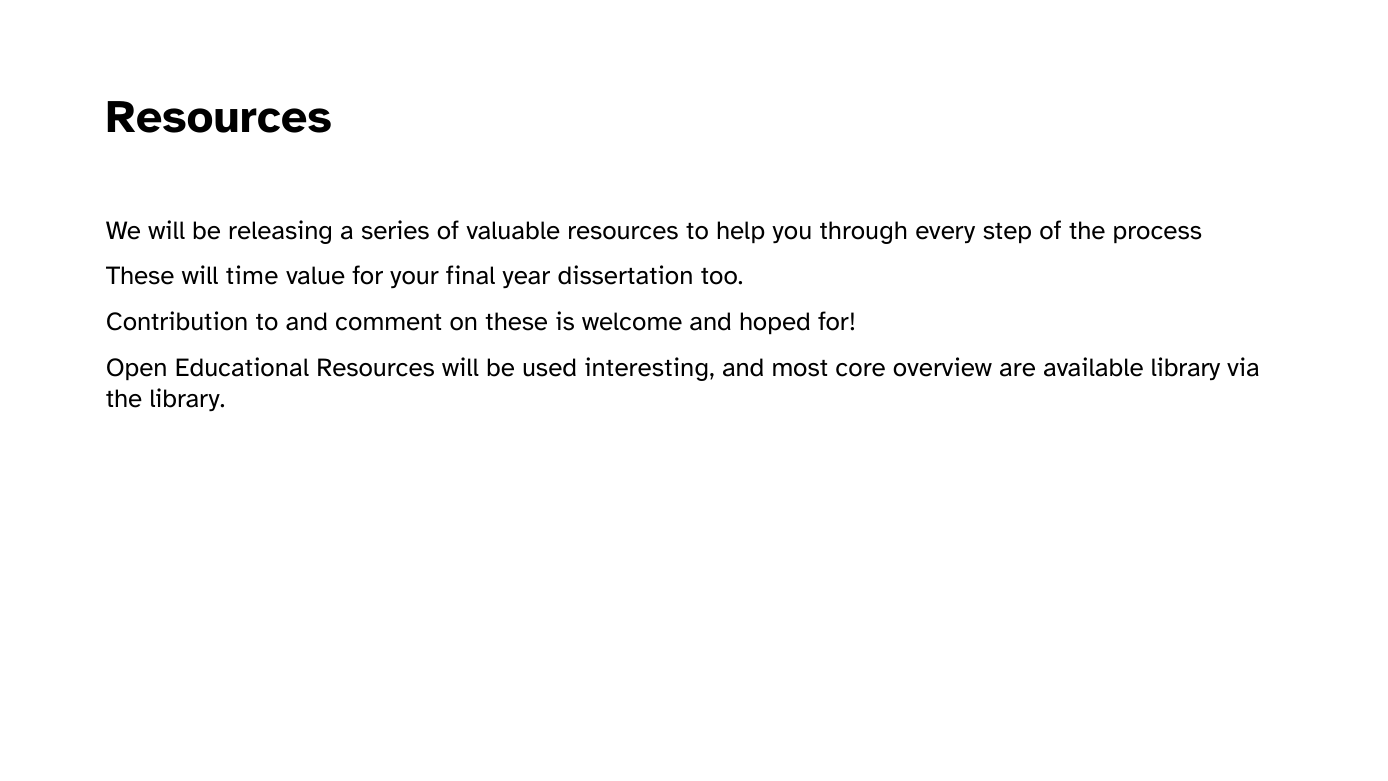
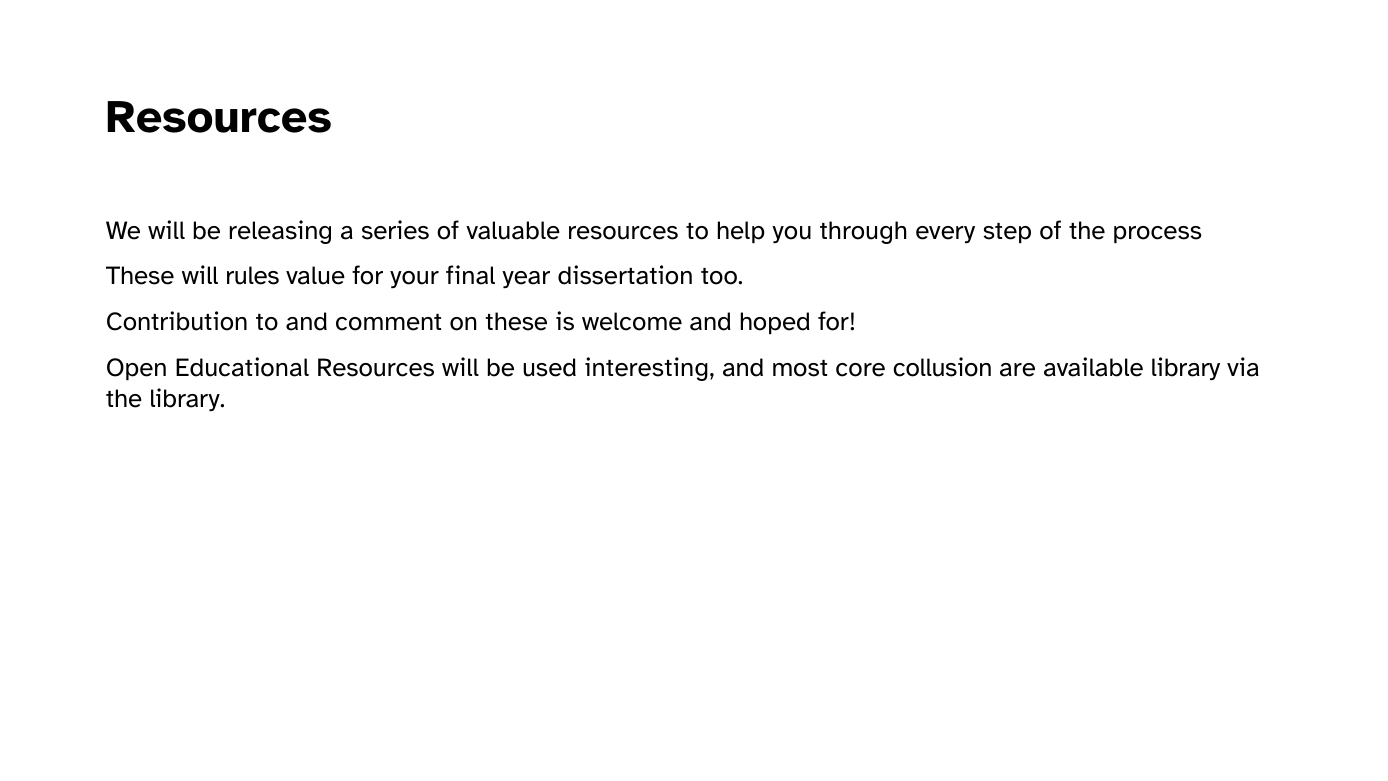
time: time -> rules
overview: overview -> collusion
